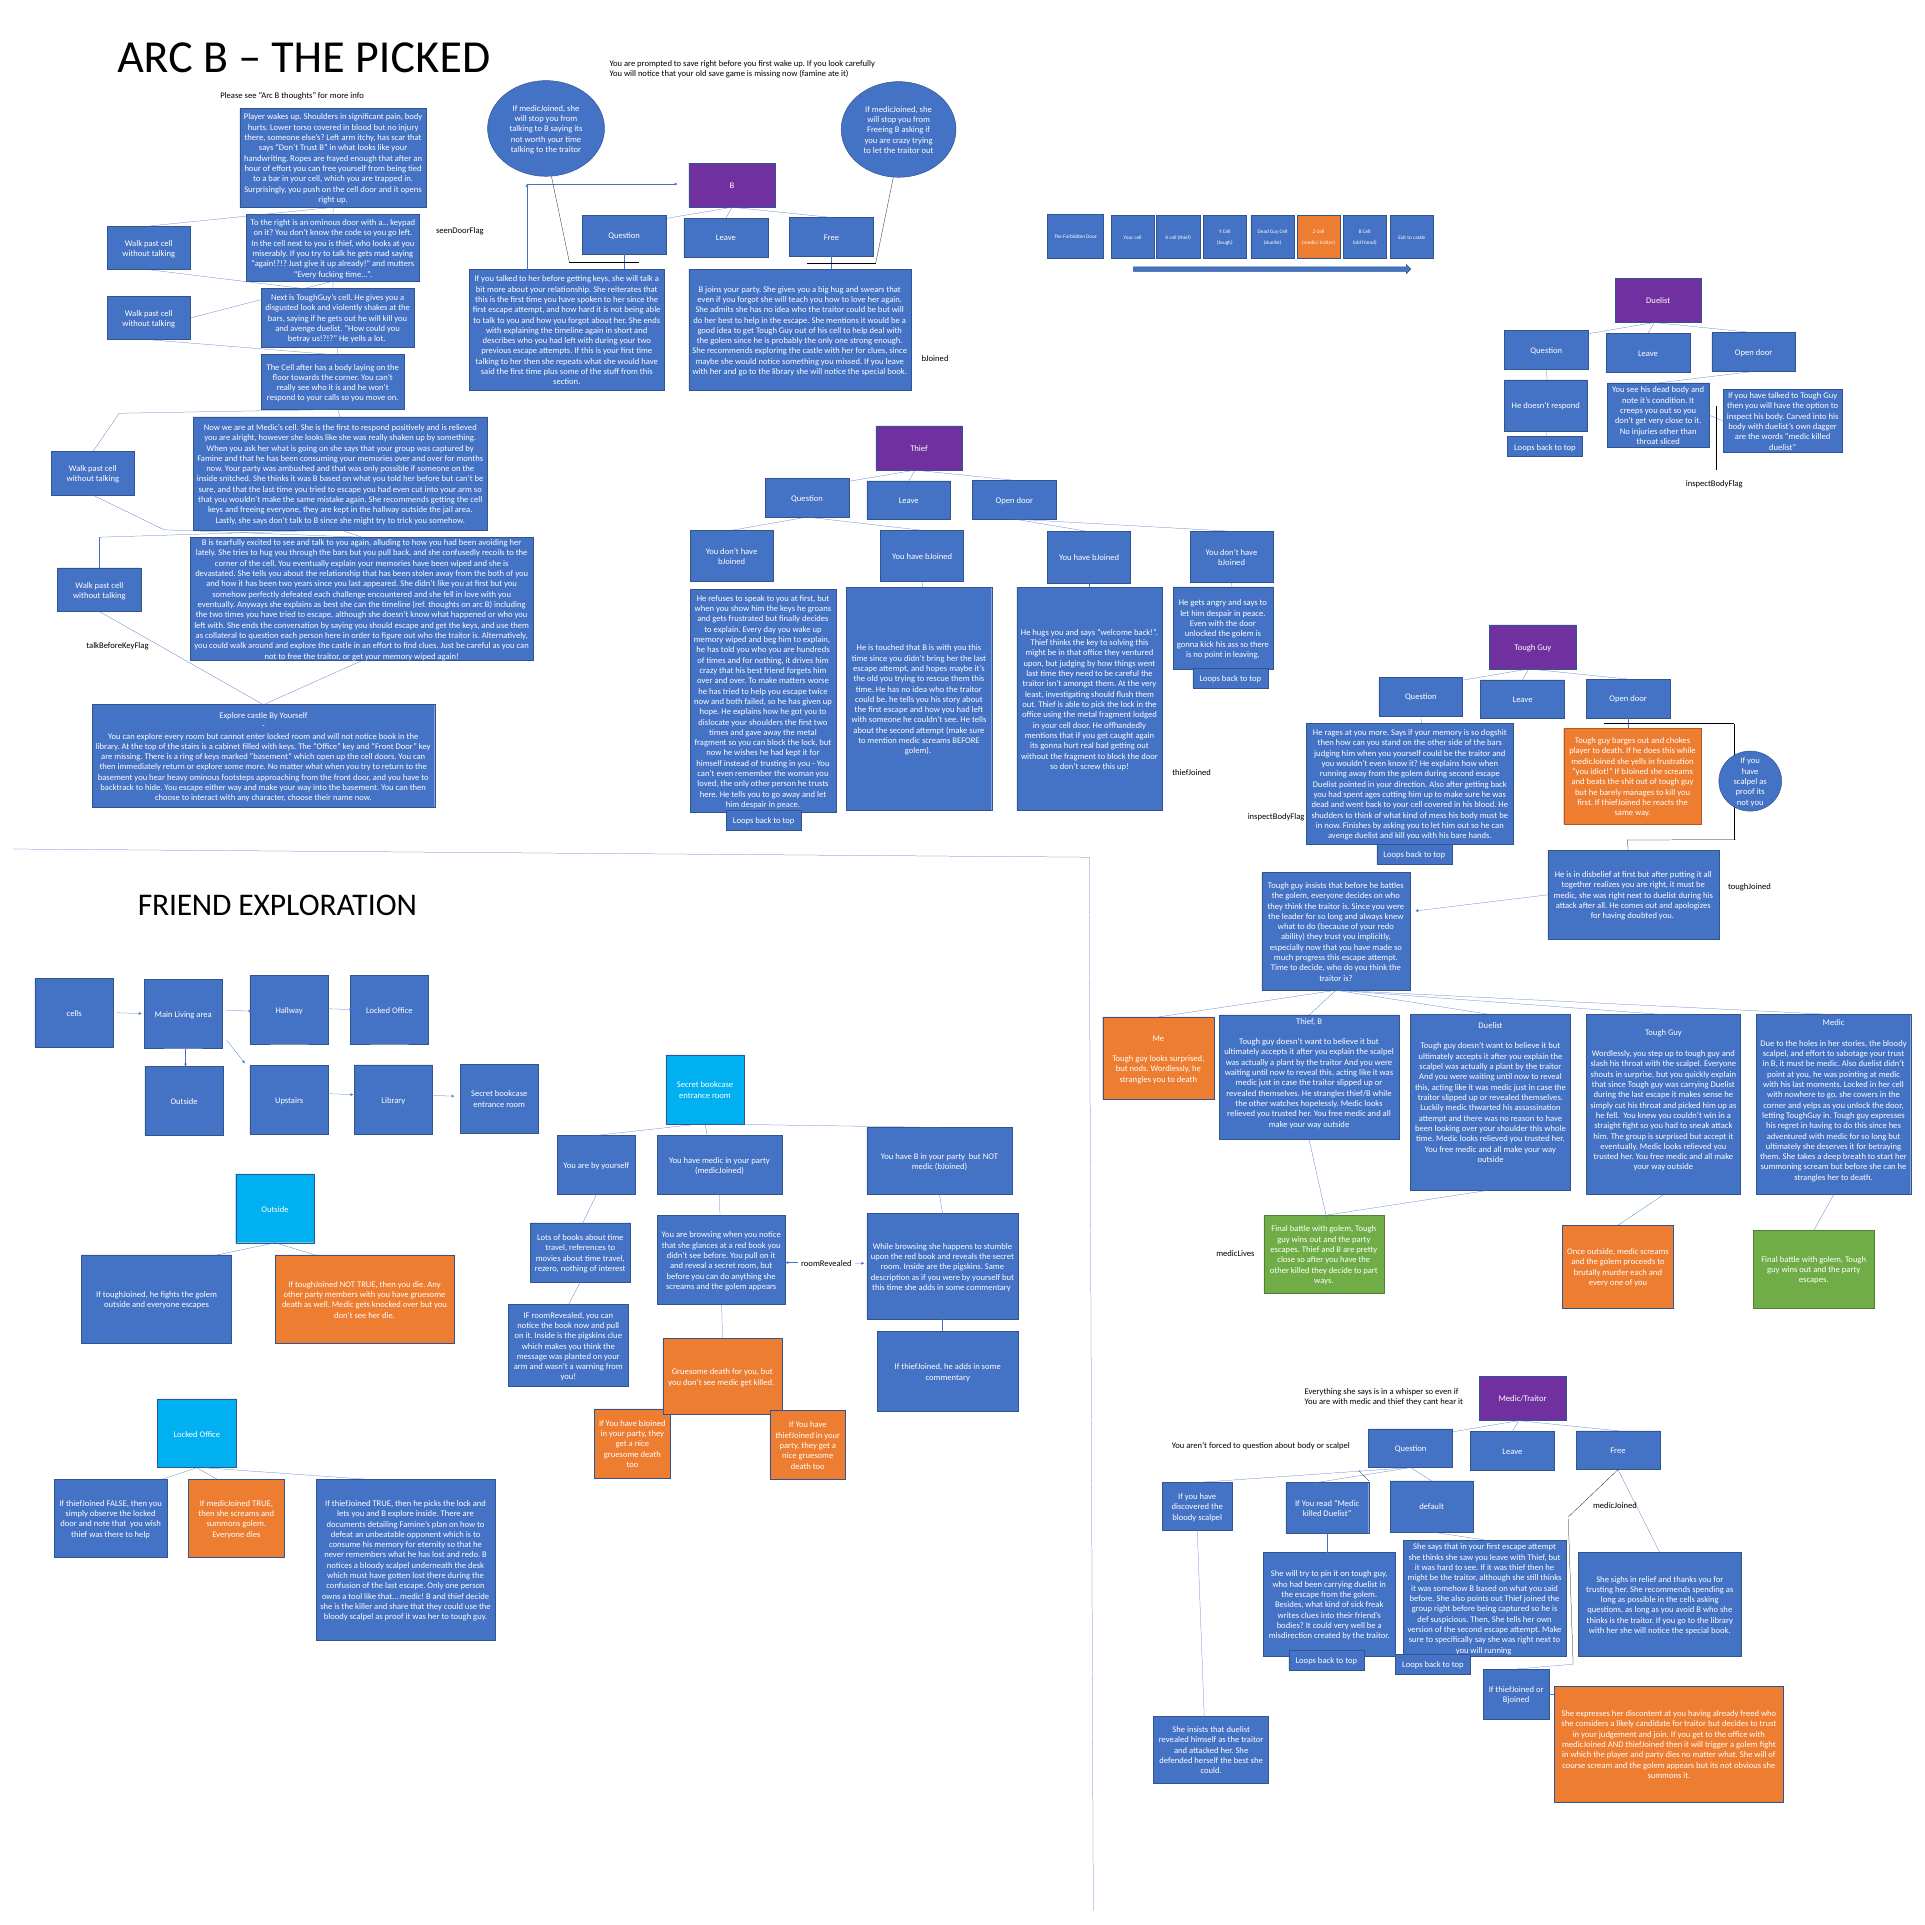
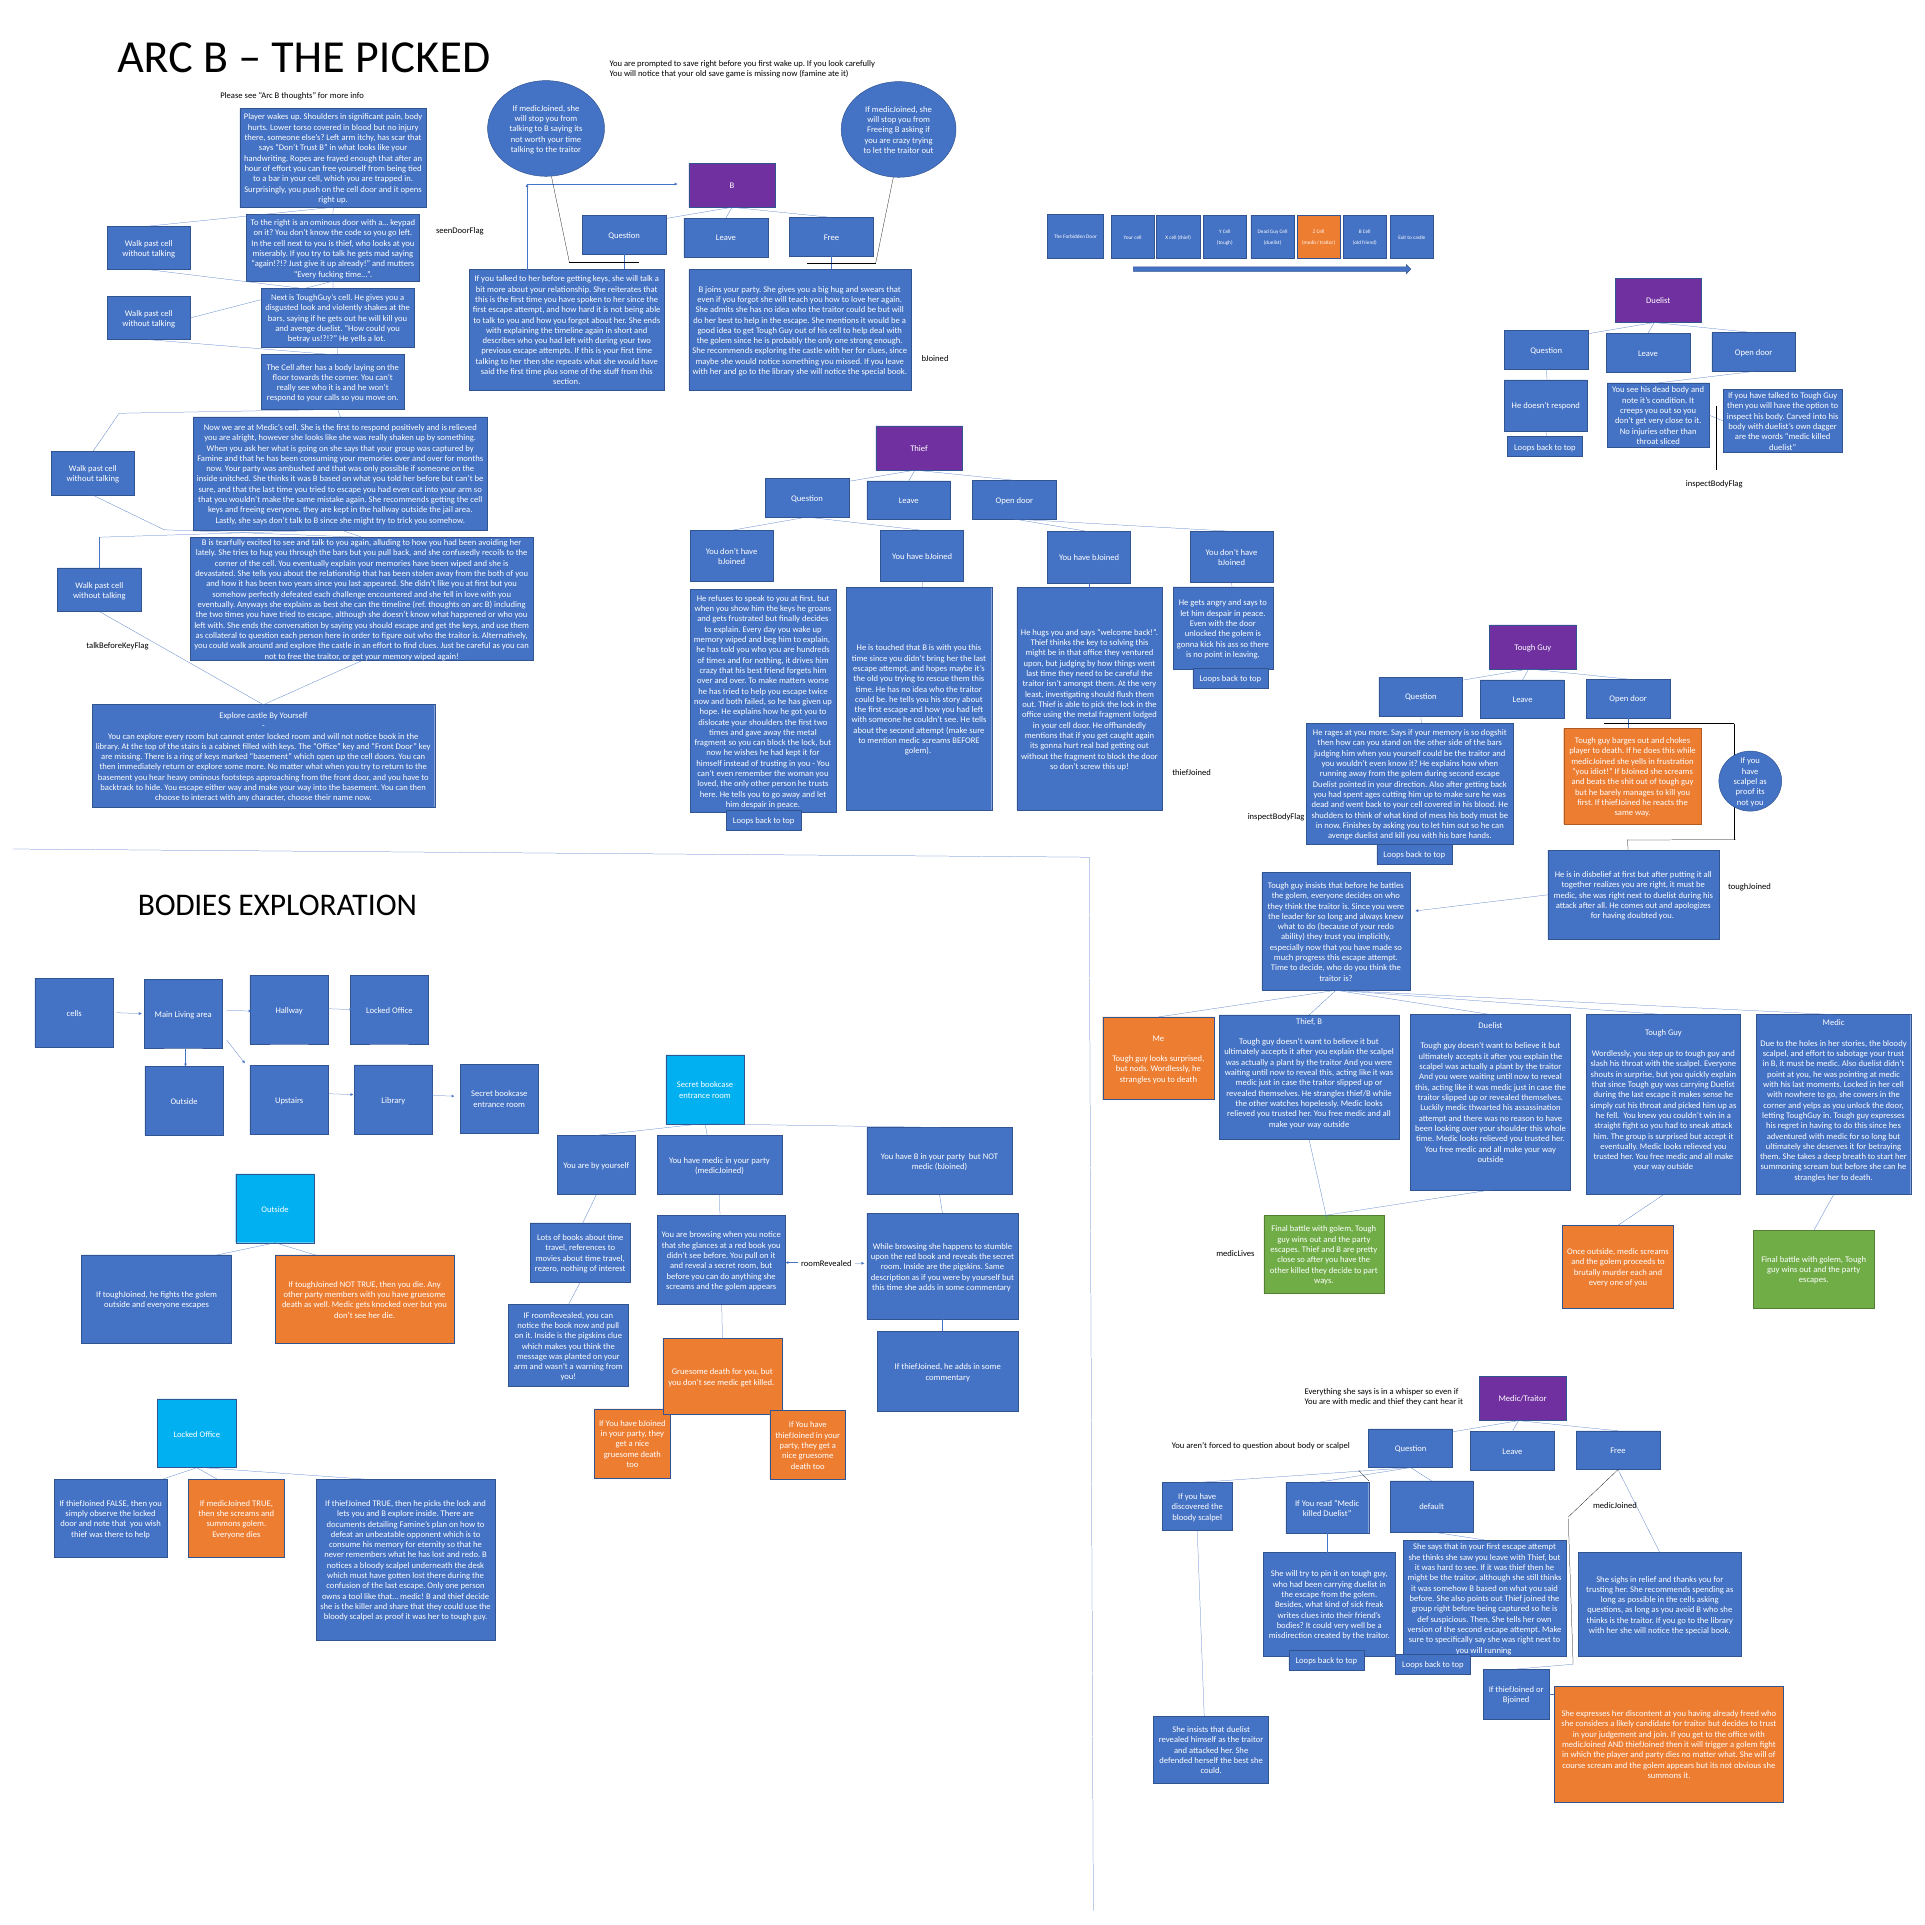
FRIEND at (185, 906): FRIEND -> BODIES
